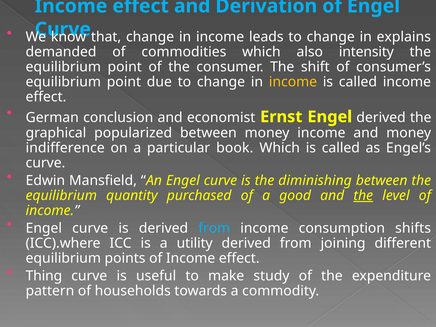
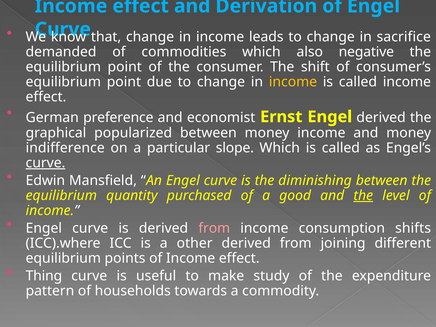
explains: explains -> sacrifice
intensity: intensity -> negative
conclusion: conclusion -> preference
book: book -> slope
curve at (45, 163) underline: none -> present
from at (214, 228) colour: light blue -> pink
utility: utility -> other
